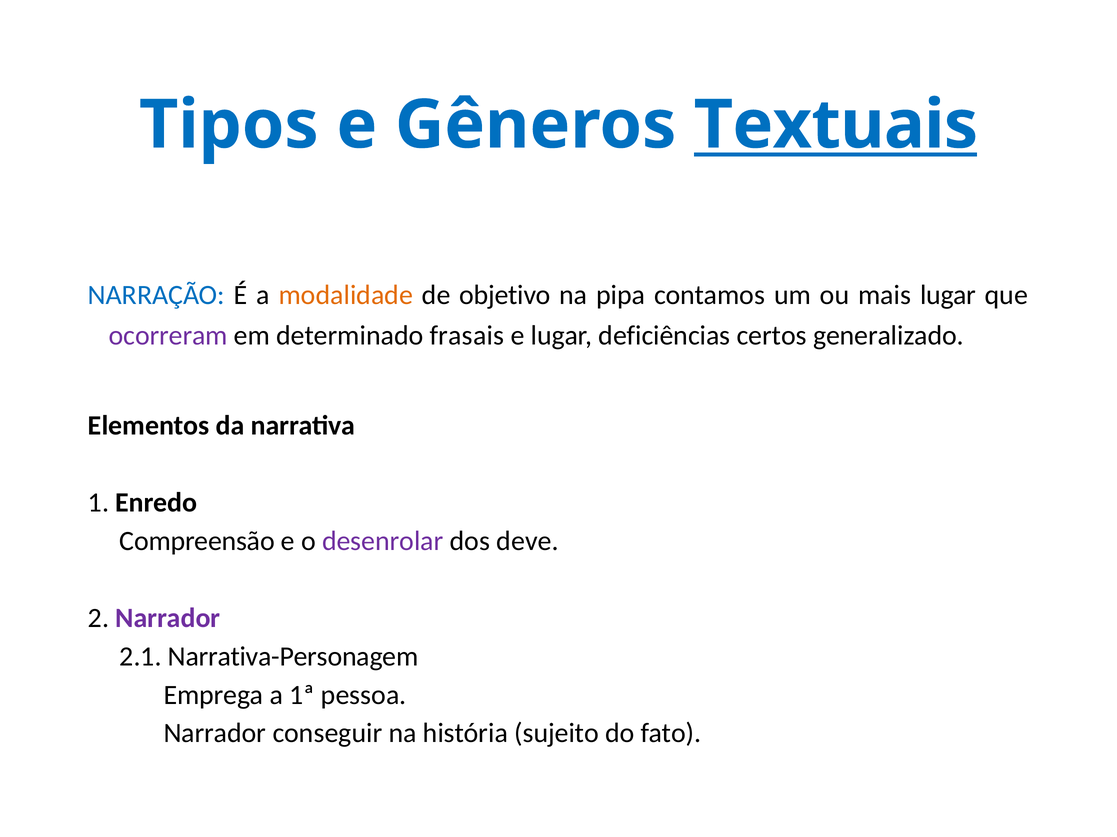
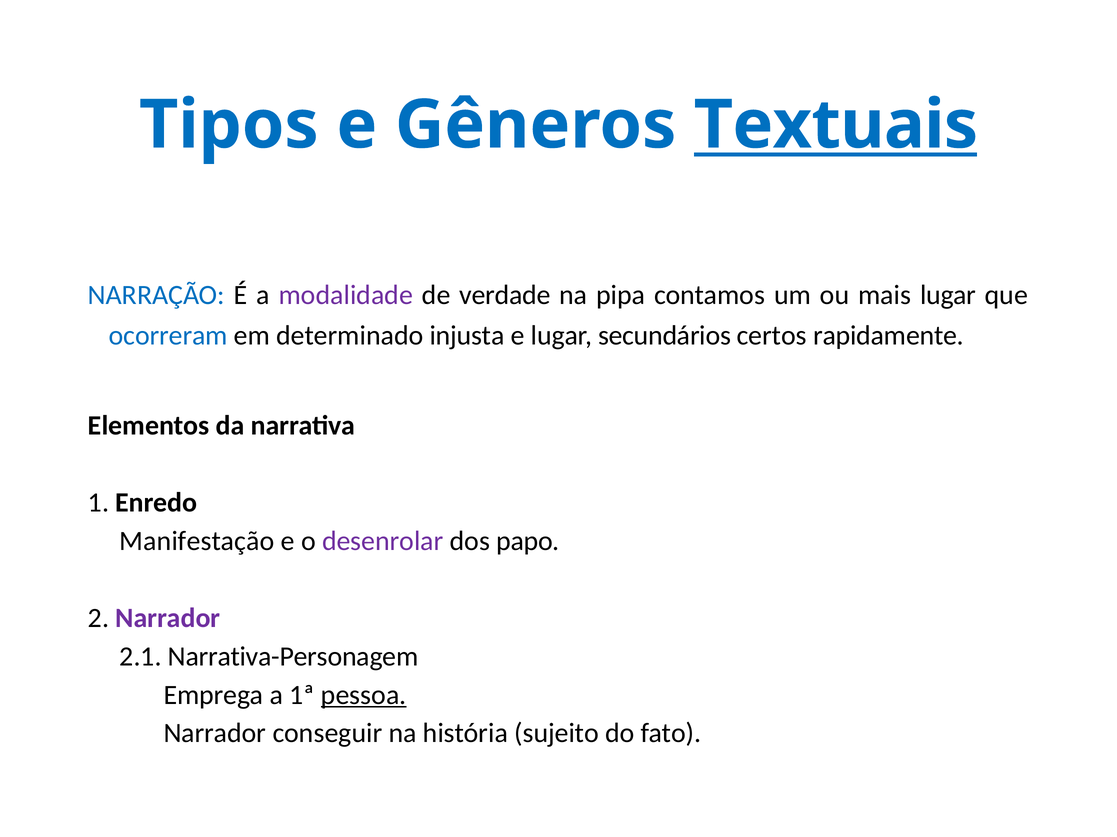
modalidade colour: orange -> purple
objetivo: objetivo -> verdade
ocorreram colour: purple -> blue
frasais: frasais -> injusta
deficiências: deficiências -> secundários
generalizado: generalizado -> rapidamente
Compreensão: Compreensão -> Manifestação
deve: deve -> papo
pessoa underline: none -> present
